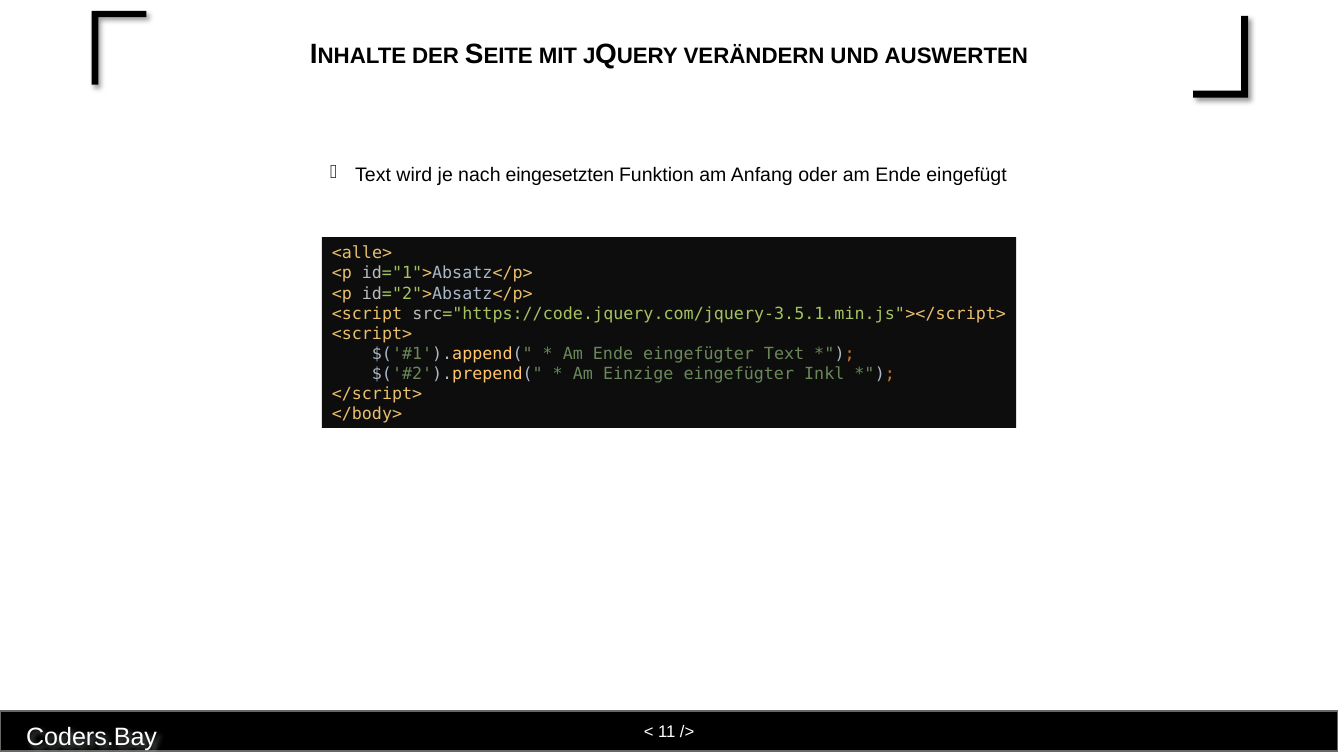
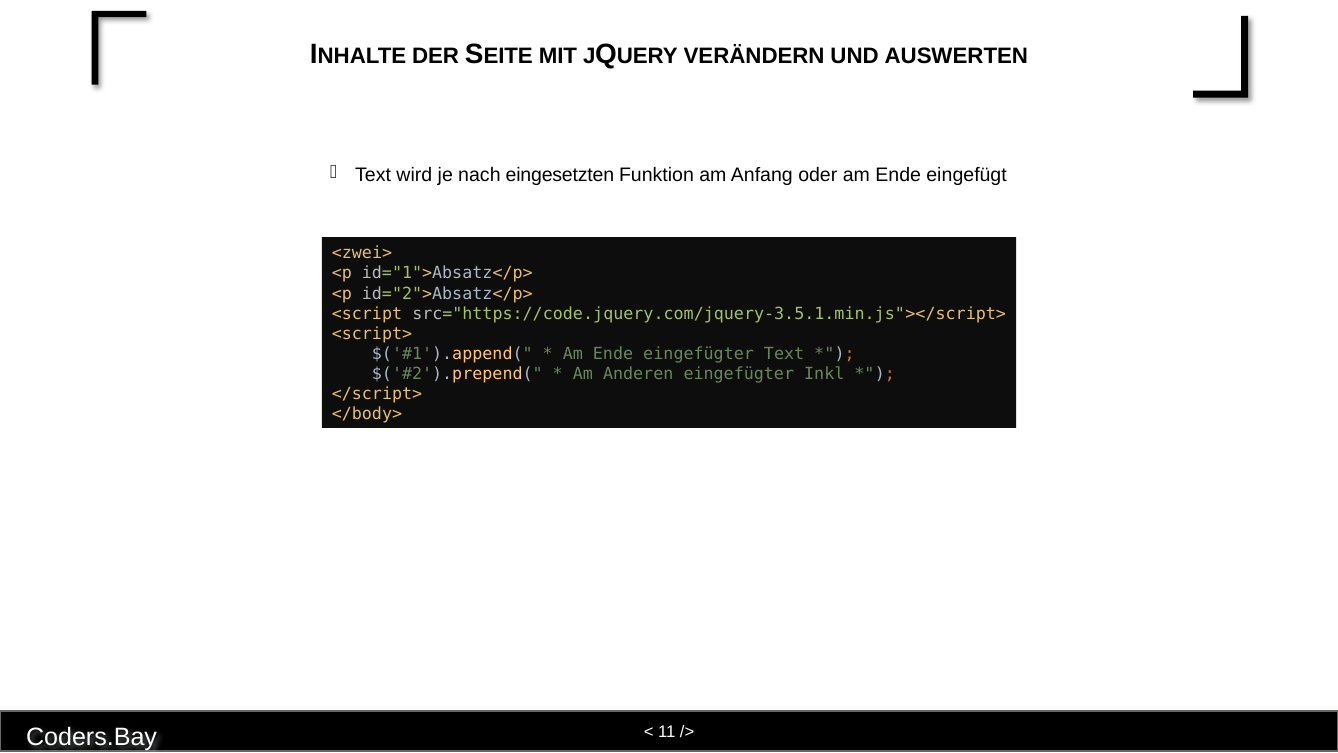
<alle>: <alle> -> <zwei>
Einzige: Einzige -> Anderen
